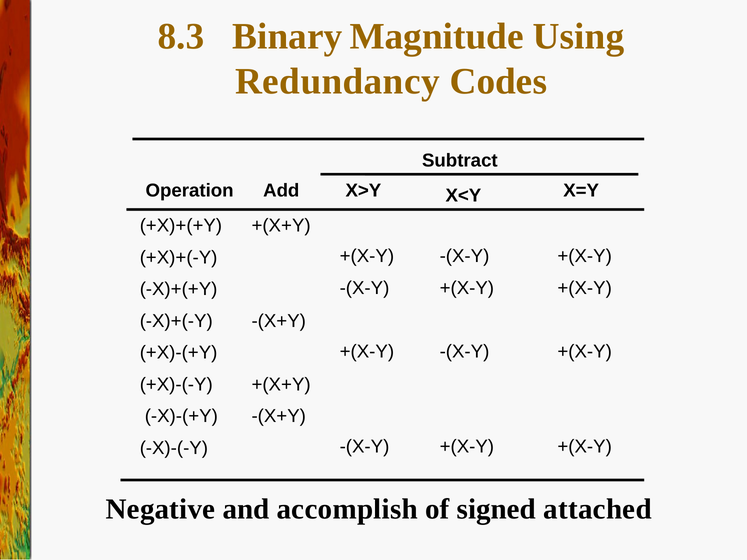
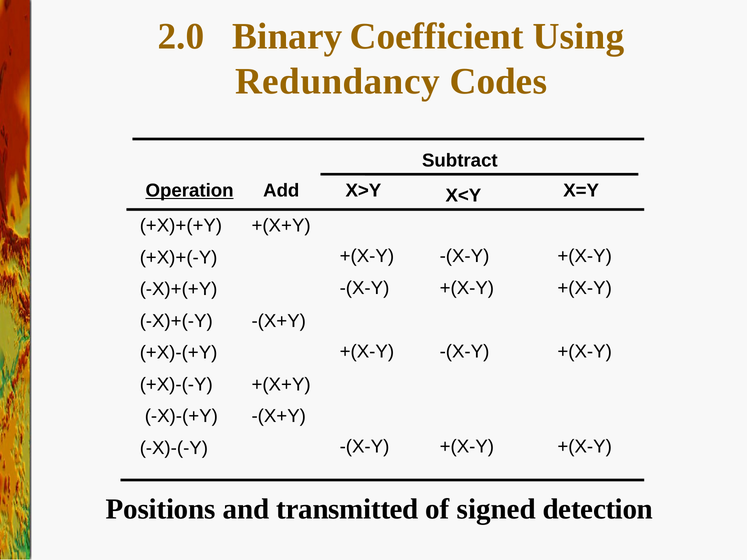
8.3: 8.3 -> 2.0
Magnitude: Magnitude -> Coefficient
Operation underline: none -> present
Negative: Negative -> Positions
accomplish: accomplish -> transmitted
attached: attached -> detection
